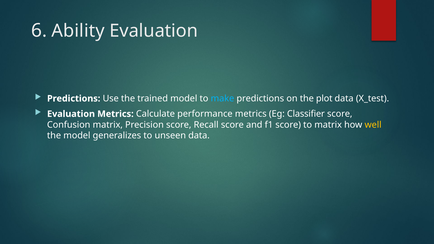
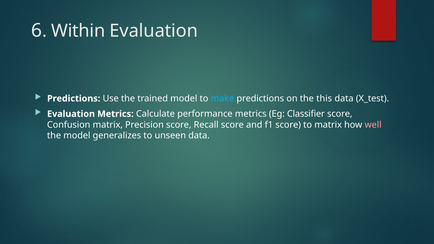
Ability: Ability -> Within
plot: plot -> this
well colour: yellow -> pink
